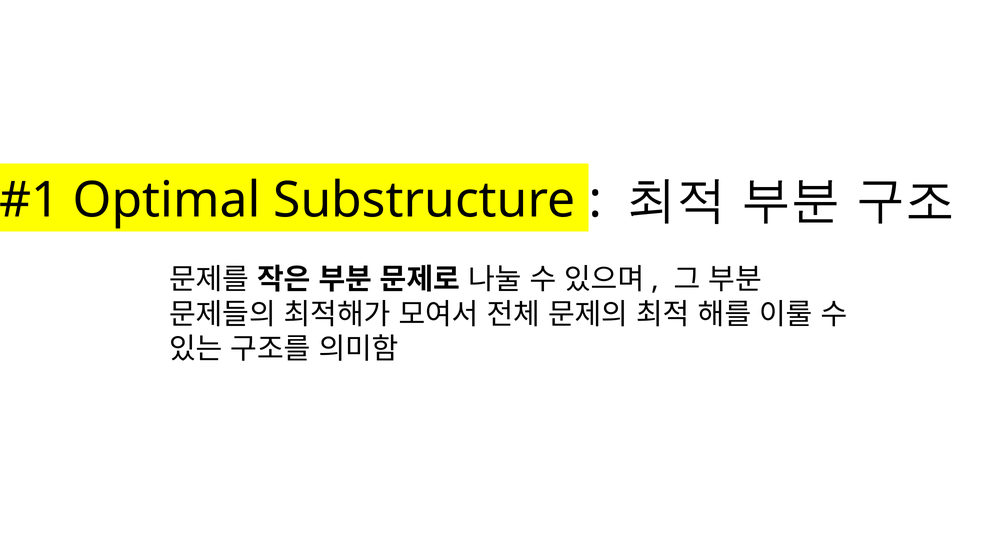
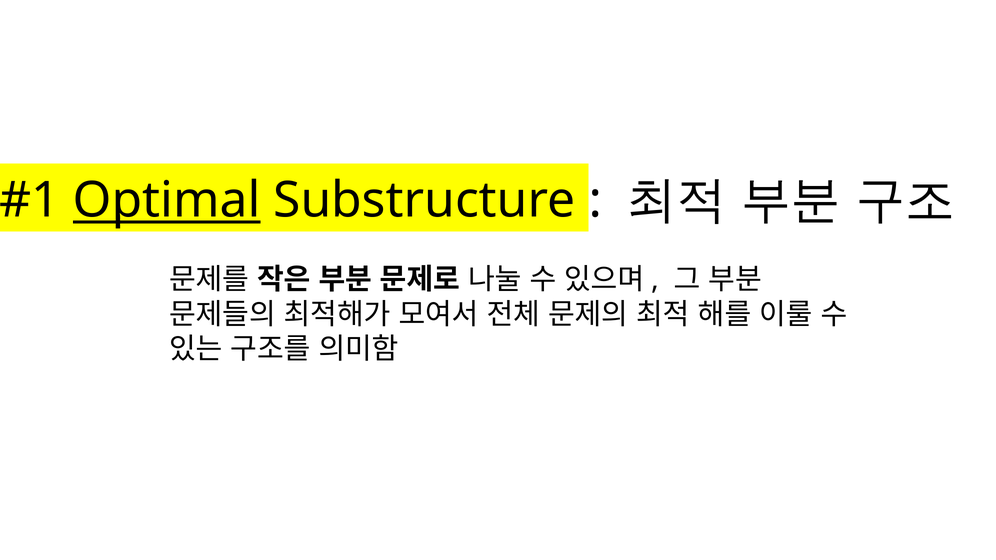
Optimal underline: none -> present
